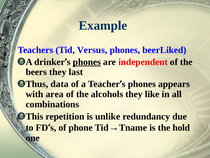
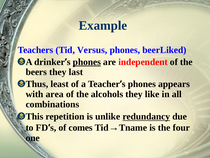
data: data -> least
redundancy underline: none -> present
phone: phone -> comes
hold: hold -> four
